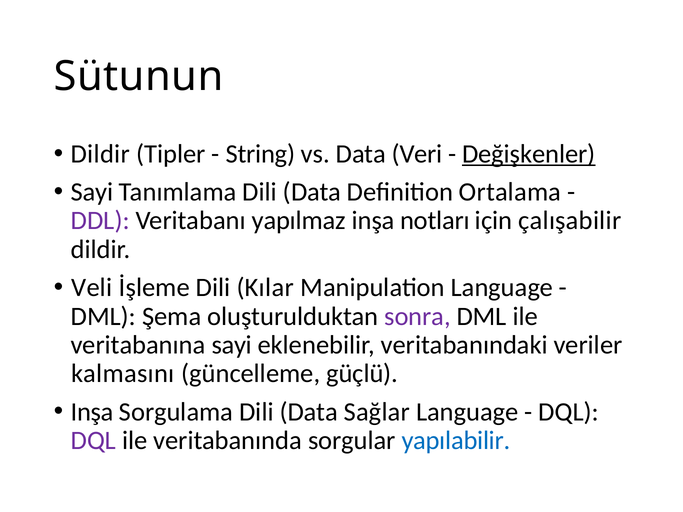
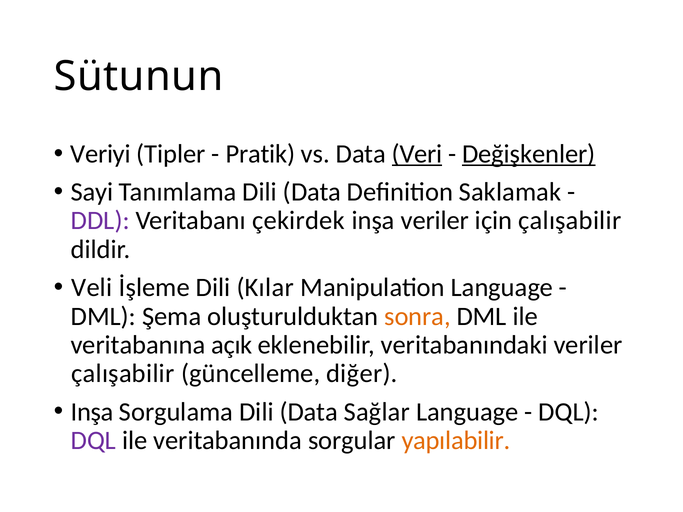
Dildir at (100, 154): Dildir -> Veriyi
String: String -> Pratik
Veri underline: none -> present
Ortalama: Ortalama -> Saklamak
yapılmaz: yapılmaz -> çekirdek
inşa notları: notları -> veriler
sonra colour: purple -> orange
veritabanına sayi: sayi -> açık
kalmasını at (123, 374): kalmasını -> çalışabilir
güçlü: güçlü -> diğer
yapılabilir colour: blue -> orange
